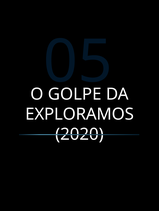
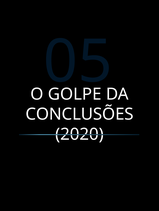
EXPLORAMOS: EXPLORAMOS -> CONCLUSÕES
